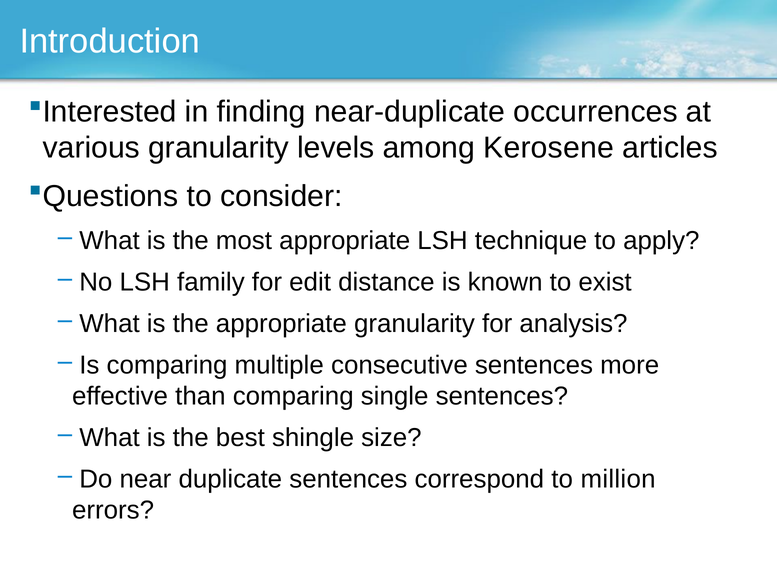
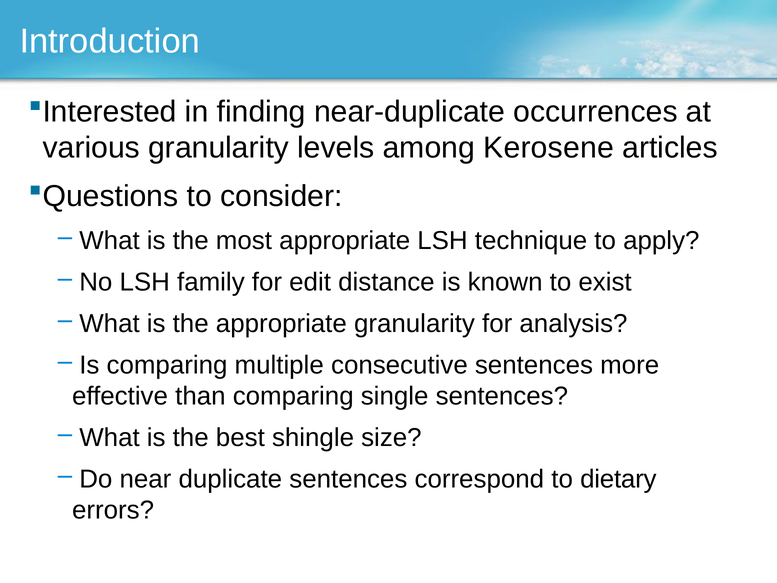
million: million -> dietary
